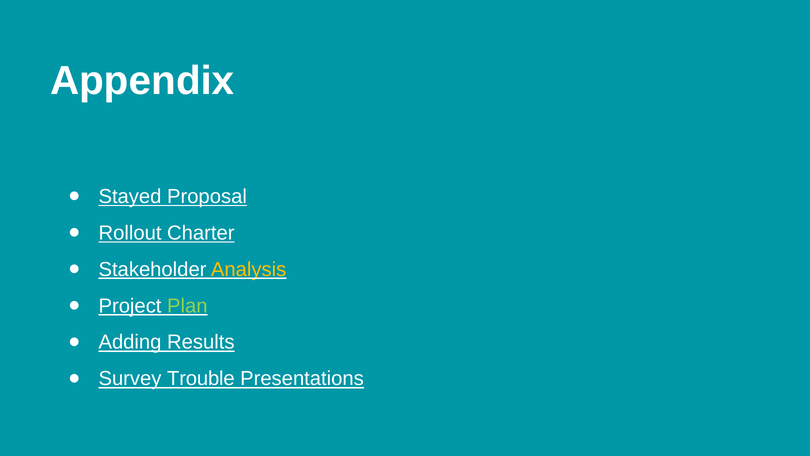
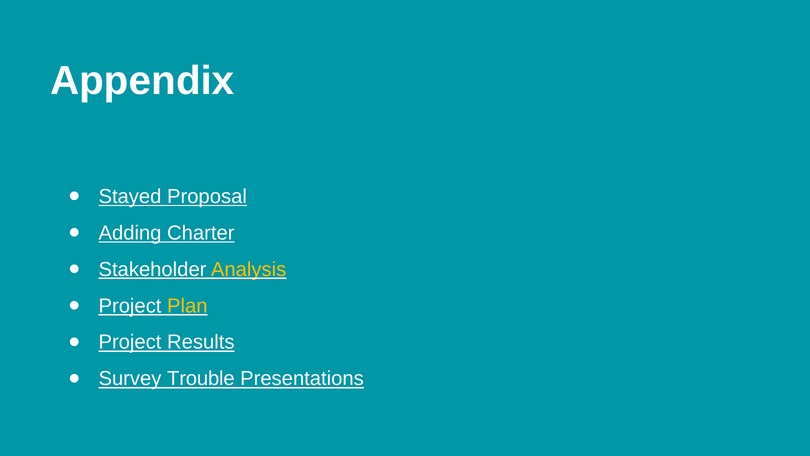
Rollout: Rollout -> Adding
Plan colour: light green -> yellow
Adding at (130, 342): Adding -> Project
